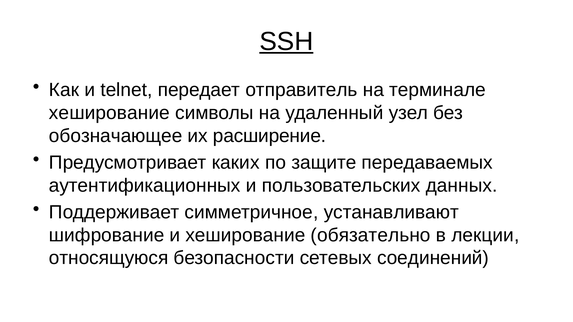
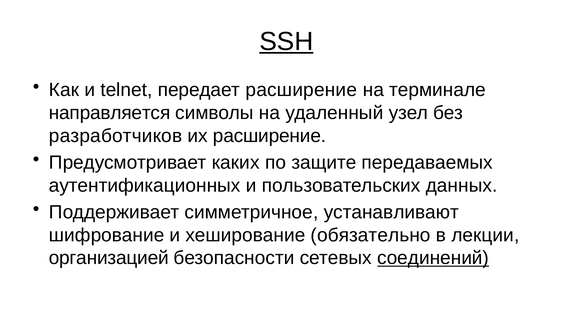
передает отправитель: отправитель -> расширение
хеширование at (109, 113): хеширование -> направляется
обозначающее: обозначающее -> разработчиков
относящуюся: относящуюся -> организацией
соединений underline: none -> present
